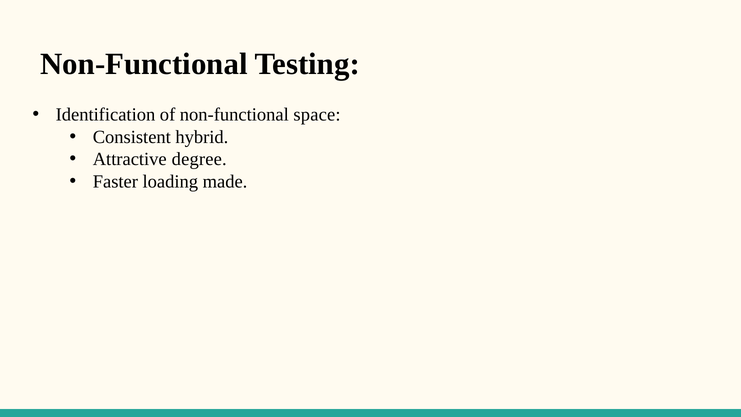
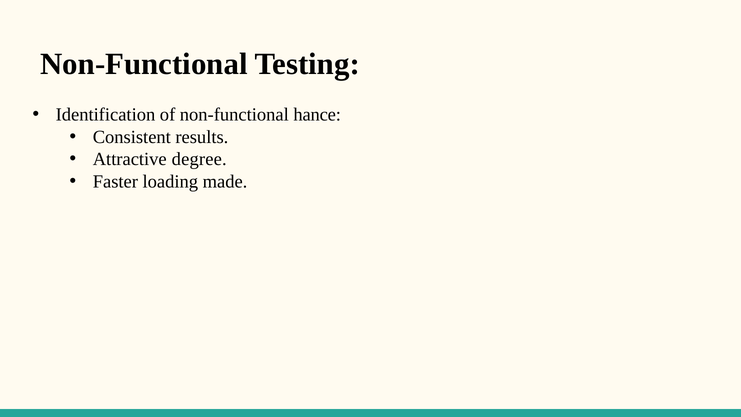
space: space -> hance
hybrid: hybrid -> results
